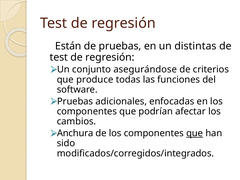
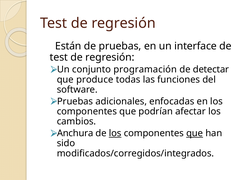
distintas: distintas -> interface
asegurándose: asegurándose -> programación
criterios: criterios -> detectar
los at (115, 133) underline: none -> present
